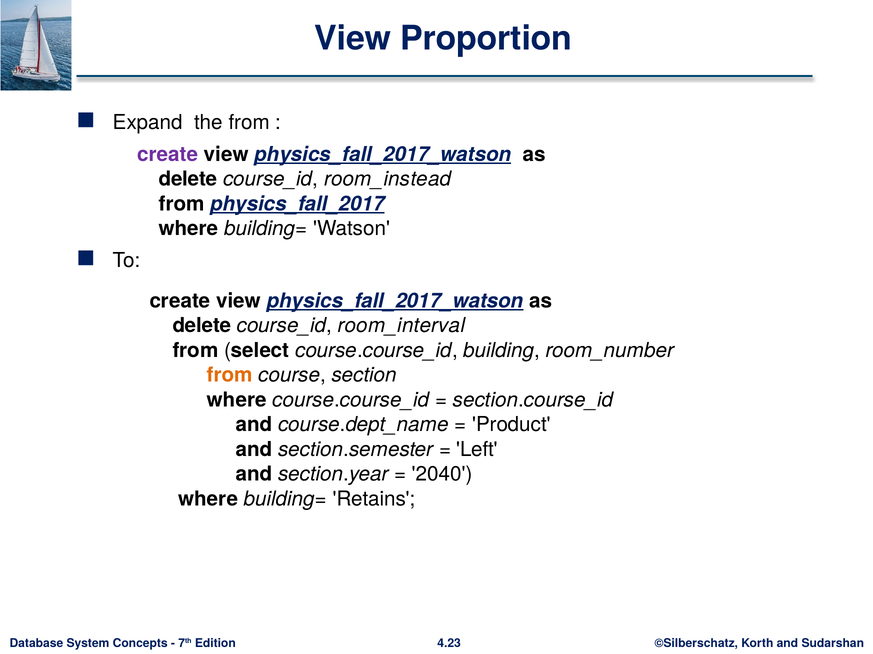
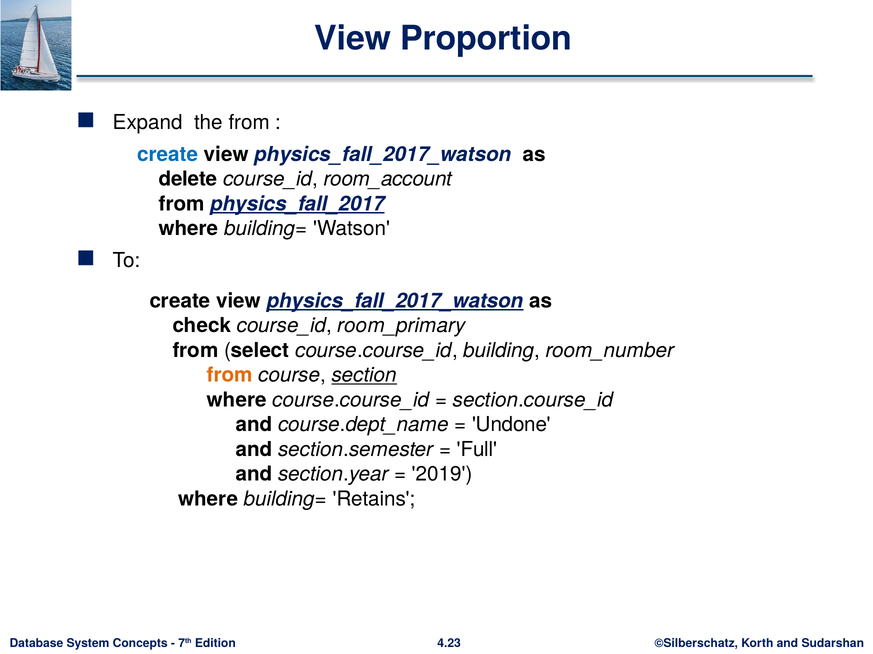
create at (168, 155) colour: purple -> blue
physics_fall_2017_watson at (383, 155) underline: present -> none
room_instead: room_instead -> room_account
delete at (202, 326): delete -> check
room_interval: room_interval -> room_primary
section underline: none -> present
Product: Product -> Undone
Left: Left -> Full
2040: 2040 -> 2019
